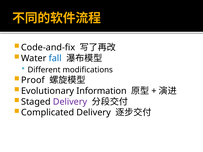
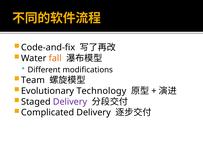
fall colour: blue -> orange
Proof: Proof -> Team
Information: Information -> Technology
